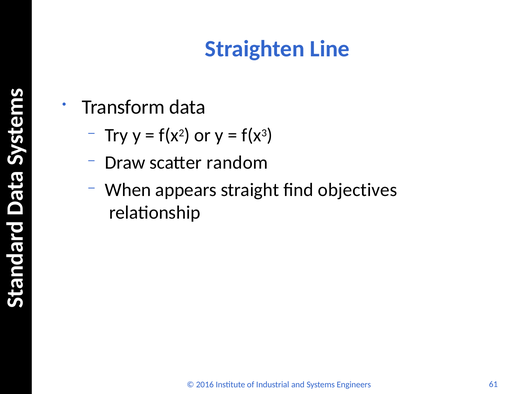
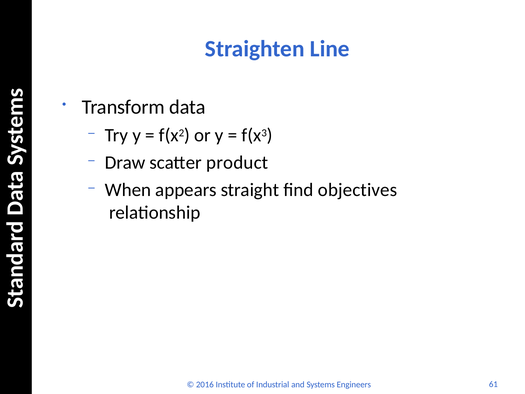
random: random -> product
